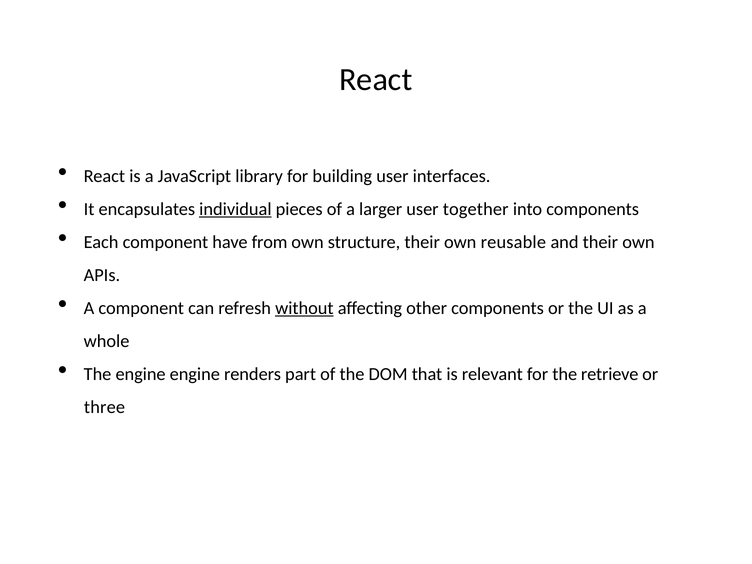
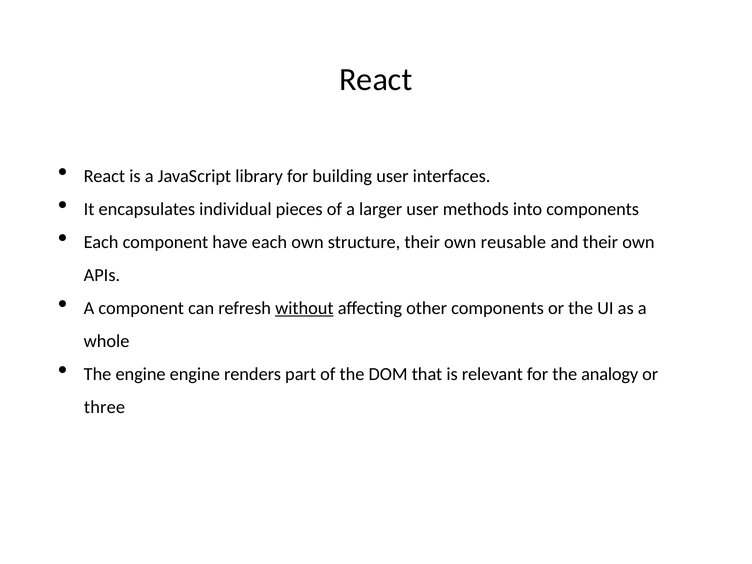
individual underline: present -> none
together: together -> methods
have from: from -> each
retrieve: retrieve -> analogy
